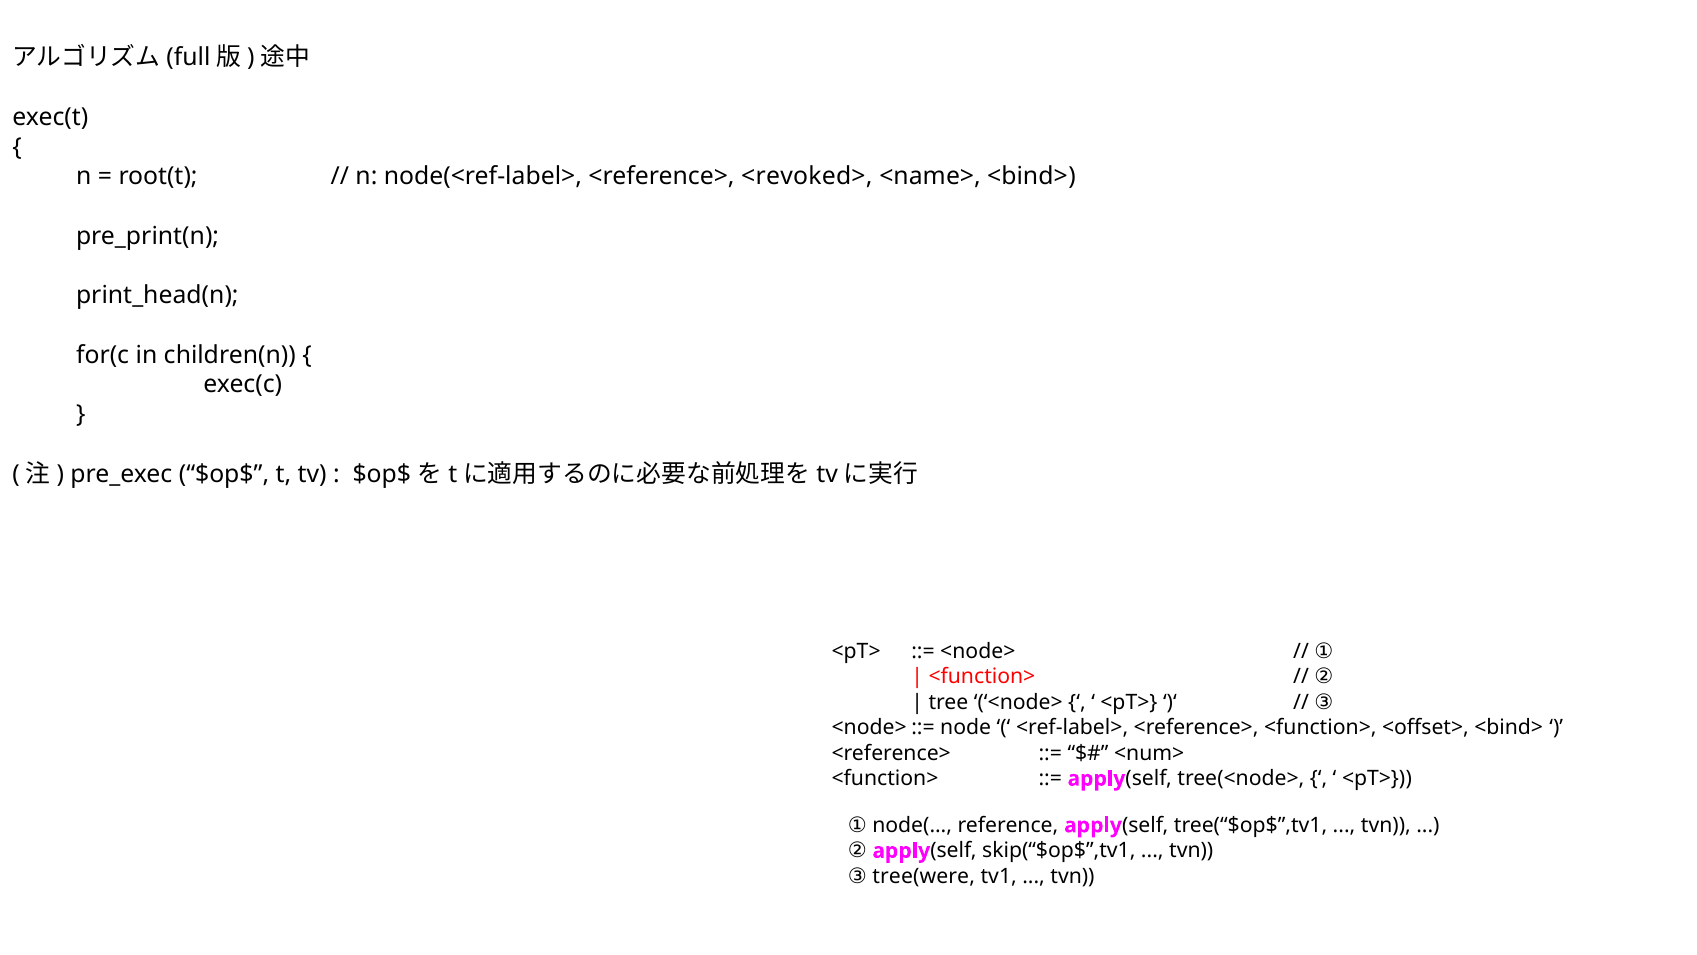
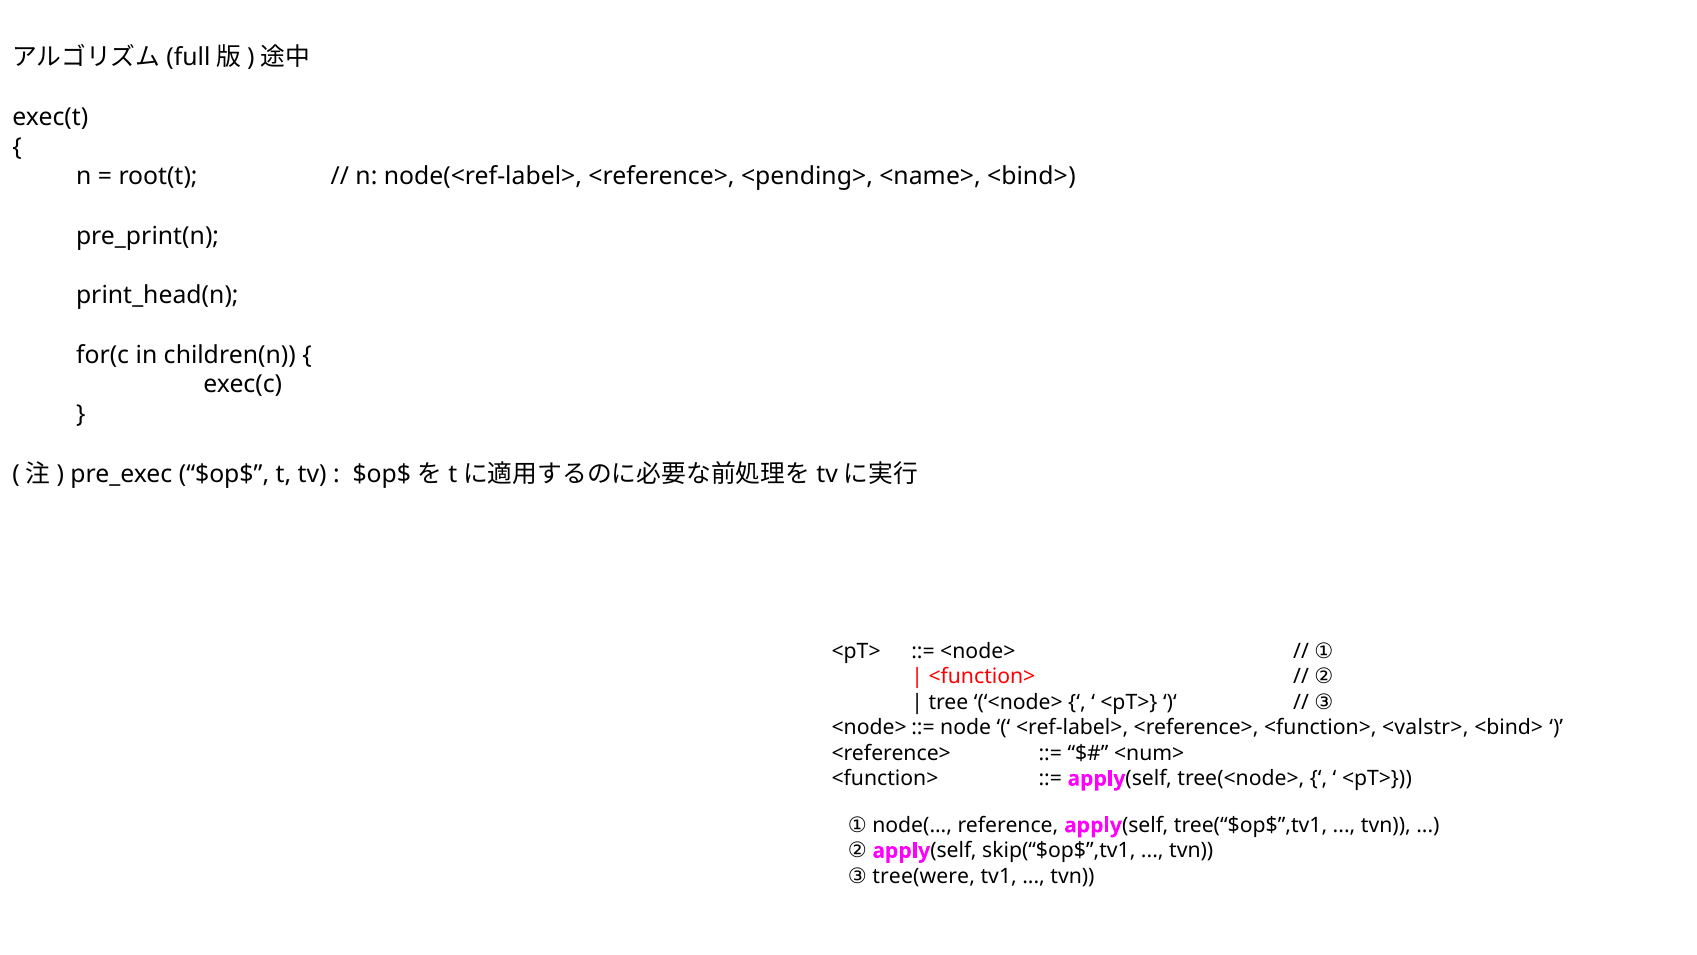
<revoked>: <revoked> -> <pending>
<offset>: <offset> -> <valstr>
